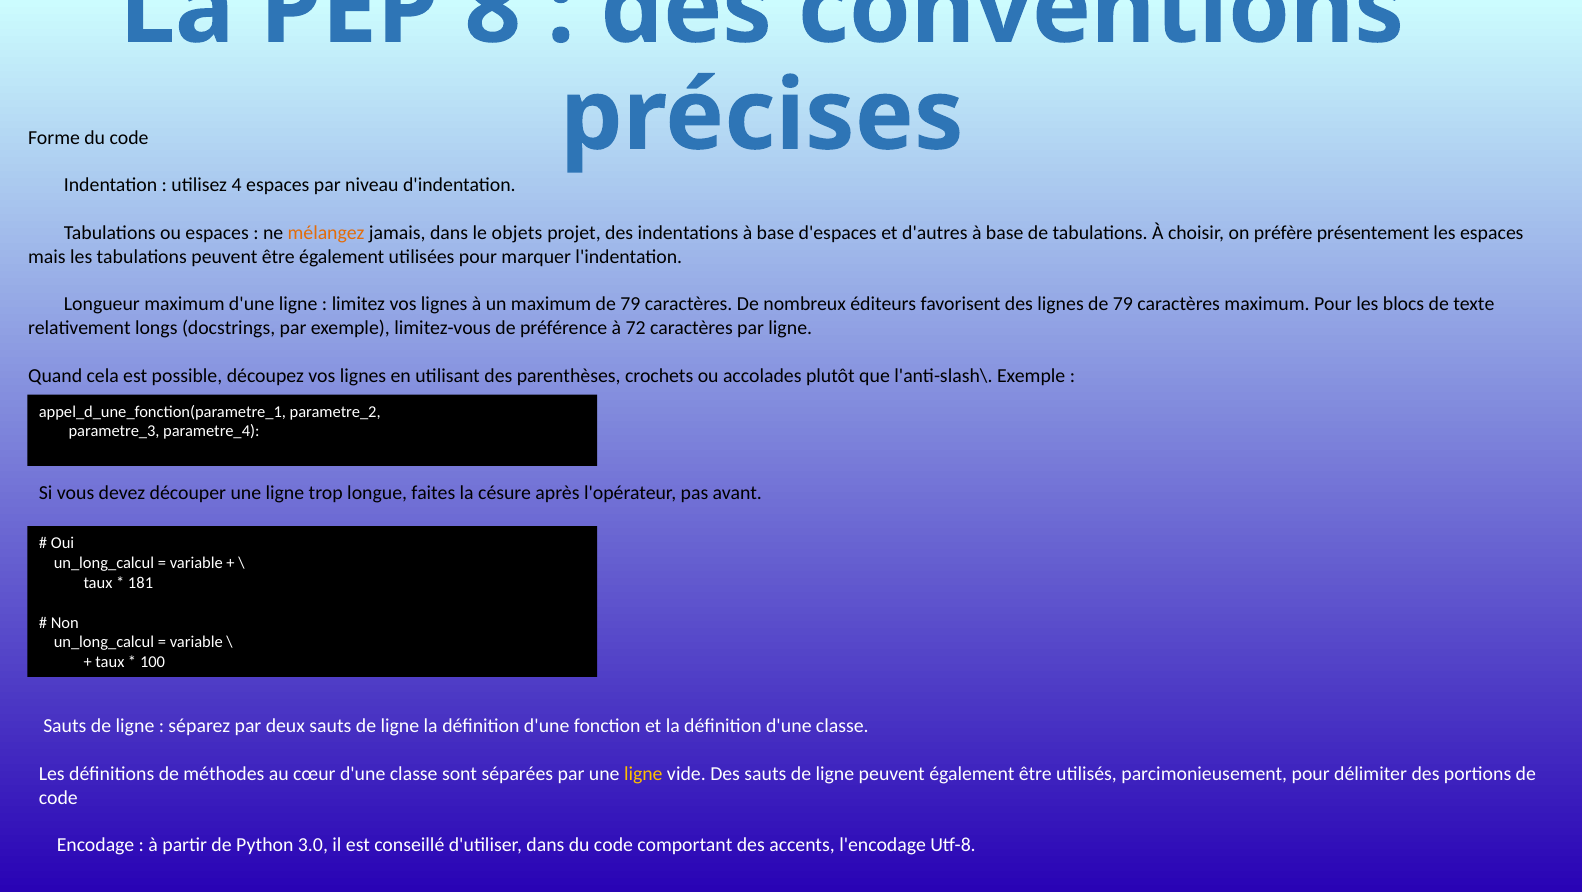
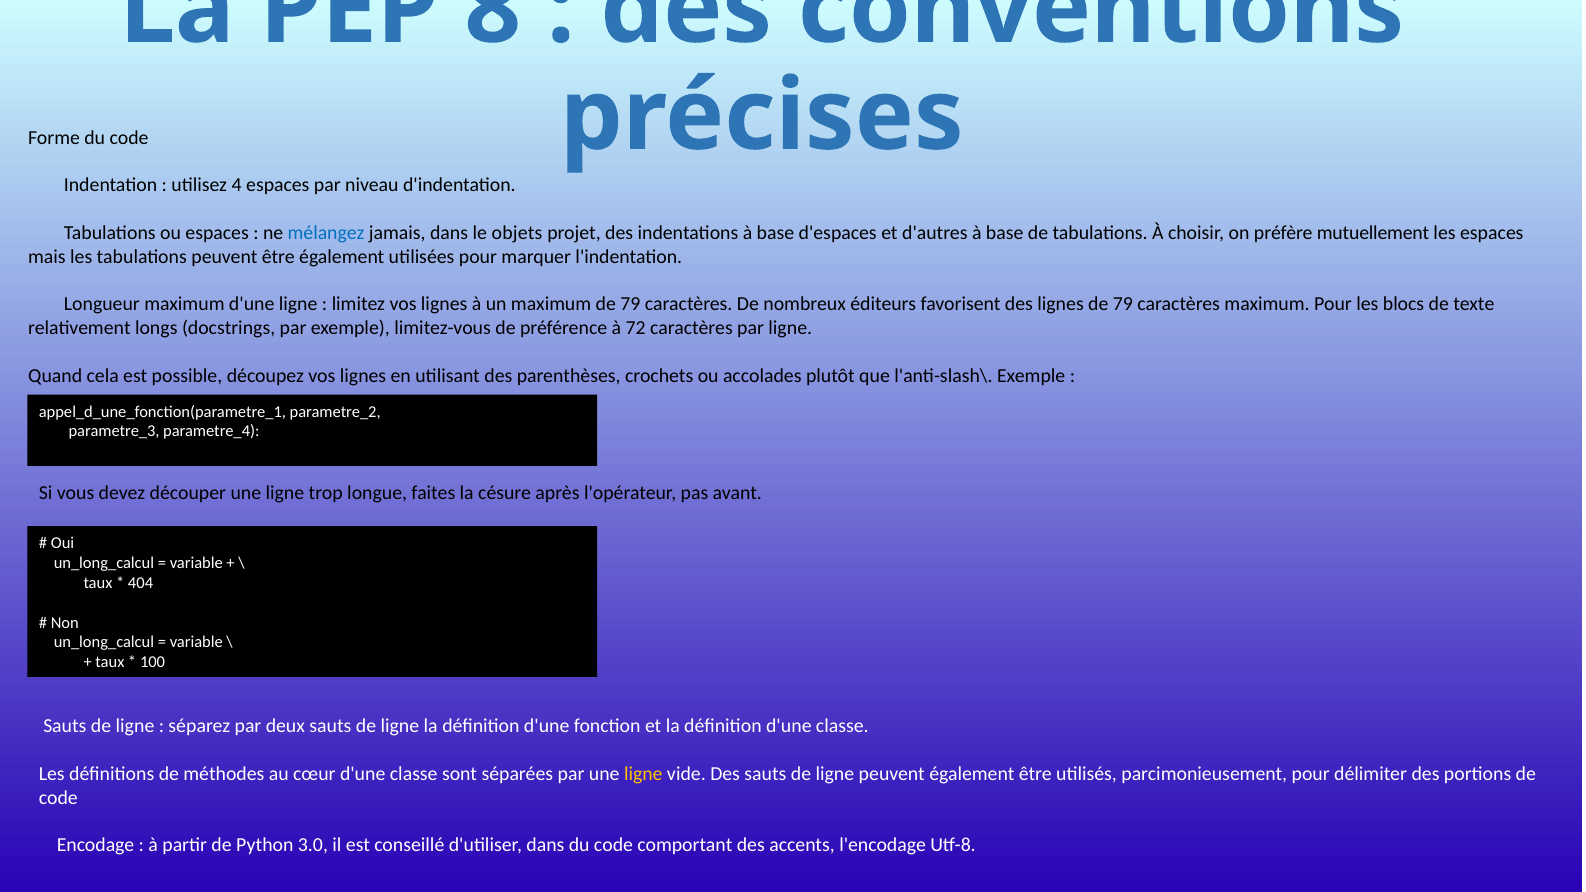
mélangez colour: orange -> blue
présentement: présentement -> mutuellement
181: 181 -> 404
